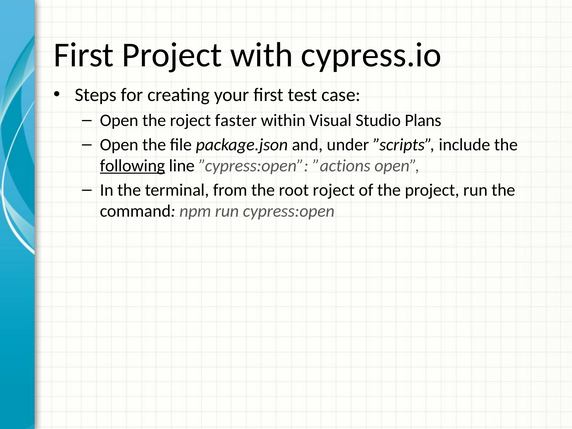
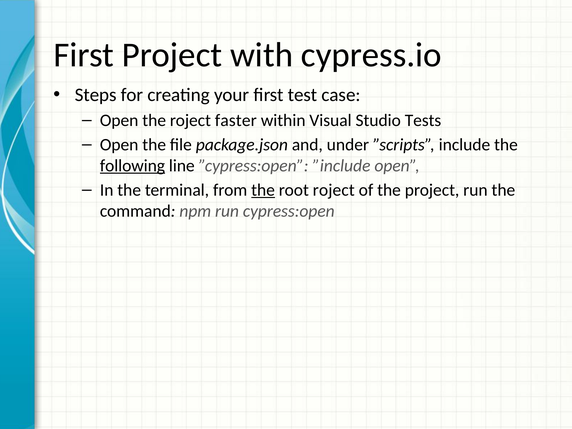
Plans: Plans -> Tests
”actions: ”actions -> ”include
the at (263, 190) underline: none -> present
